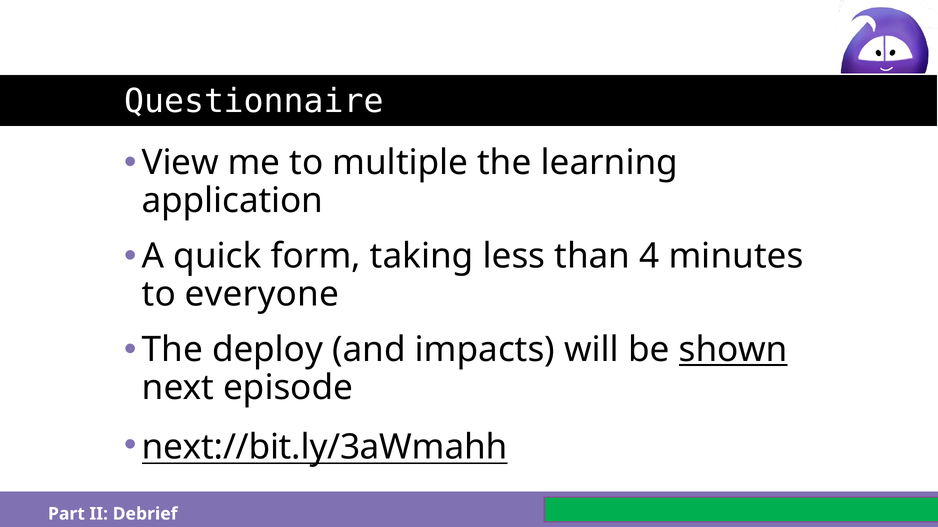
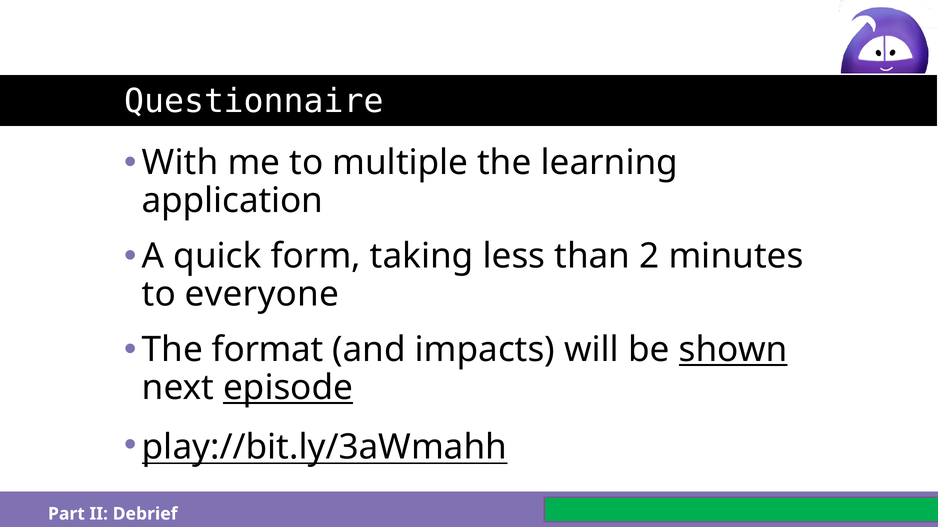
View: View -> With
4: 4 -> 2
deploy: deploy -> format
episode underline: none -> present
next://bit.ly/3aWmahh: next://bit.ly/3aWmahh -> play://bit.ly/3aWmahh
